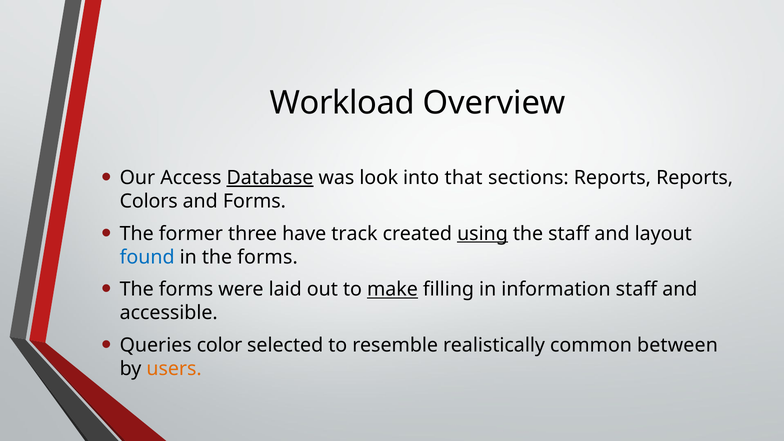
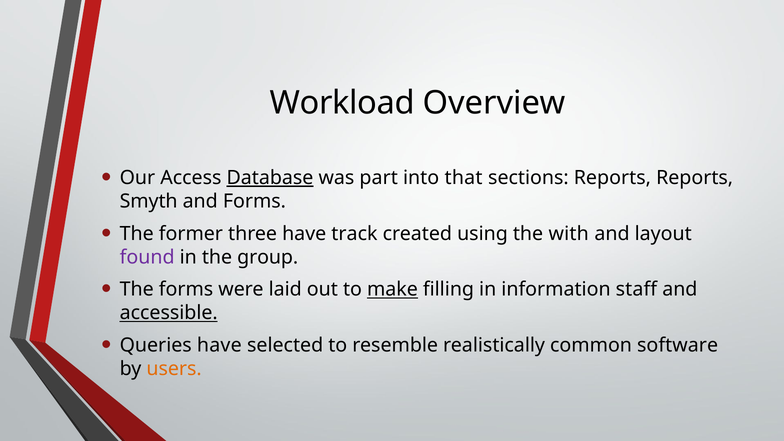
look: look -> part
Colors: Colors -> Smyth
using underline: present -> none
the staff: staff -> with
found colour: blue -> purple
in the forms: forms -> group
accessible underline: none -> present
Queries color: color -> have
between: between -> software
